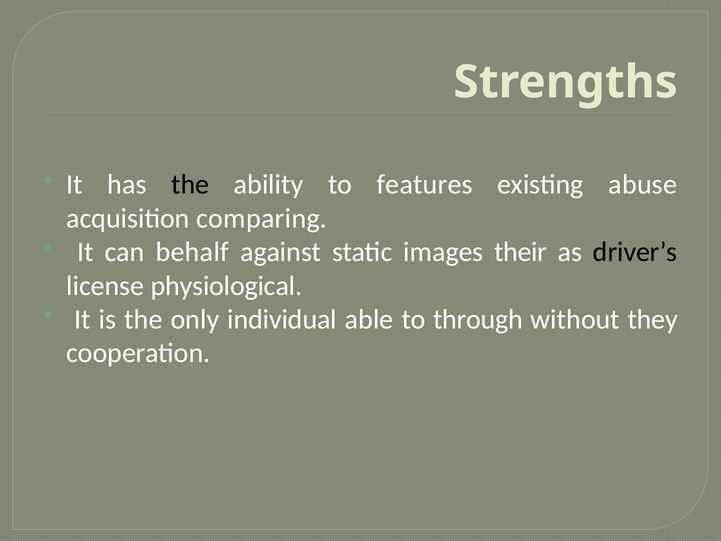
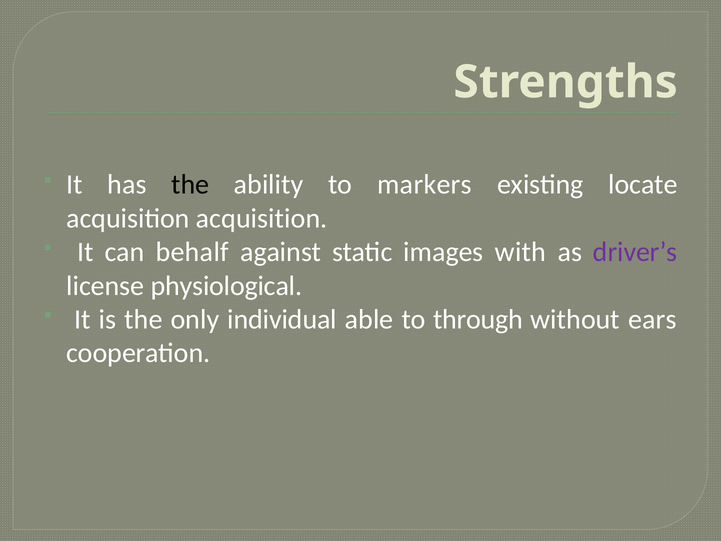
features: features -> markers
abuse: abuse -> locate
acquisition comparing: comparing -> acquisition
their: their -> with
driver’s colour: black -> purple
they: they -> ears
